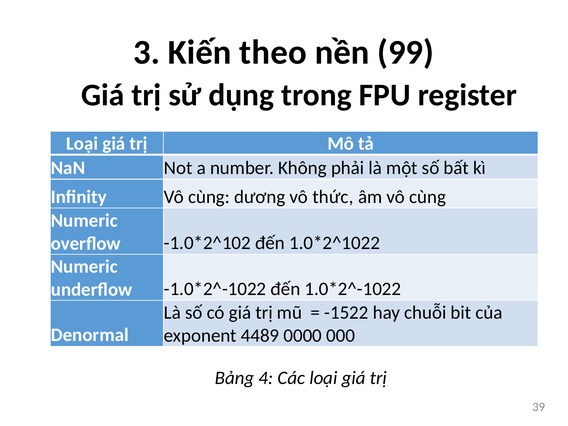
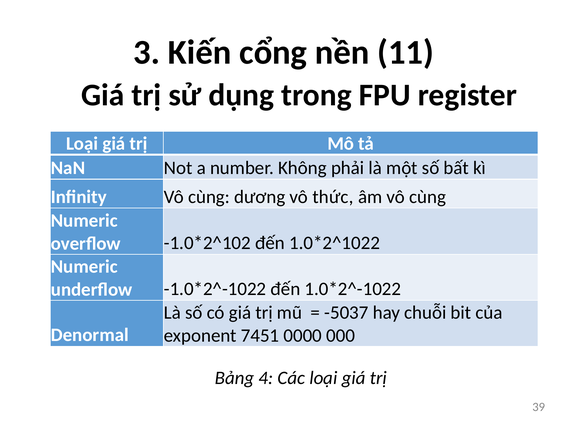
theo: theo -> cổng
99: 99 -> 11
-1522: -1522 -> -5037
4489: 4489 -> 7451
